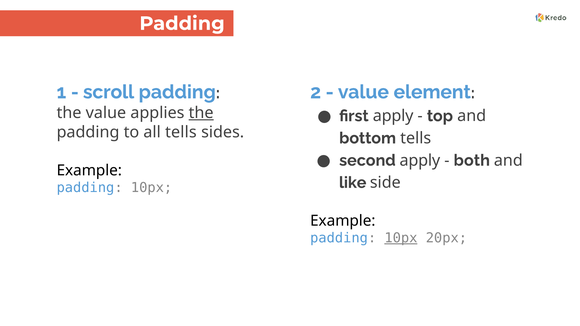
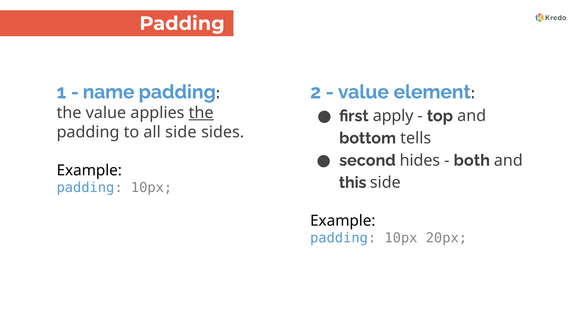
scroll: scroll -> name
all tells: tells -> side
second apply: apply -> hides
like: like -> this
10px at (401, 238) underline: present -> none
